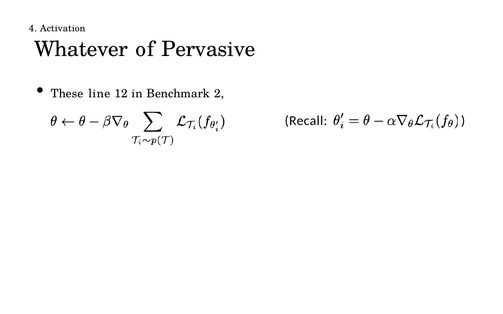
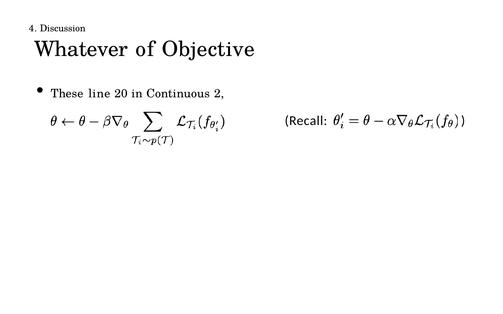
Activation: Activation -> Discussion
Pervasive: Pervasive -> Objective
12: 12 -> 20
Benchmark: Benchmark -> Continuous
